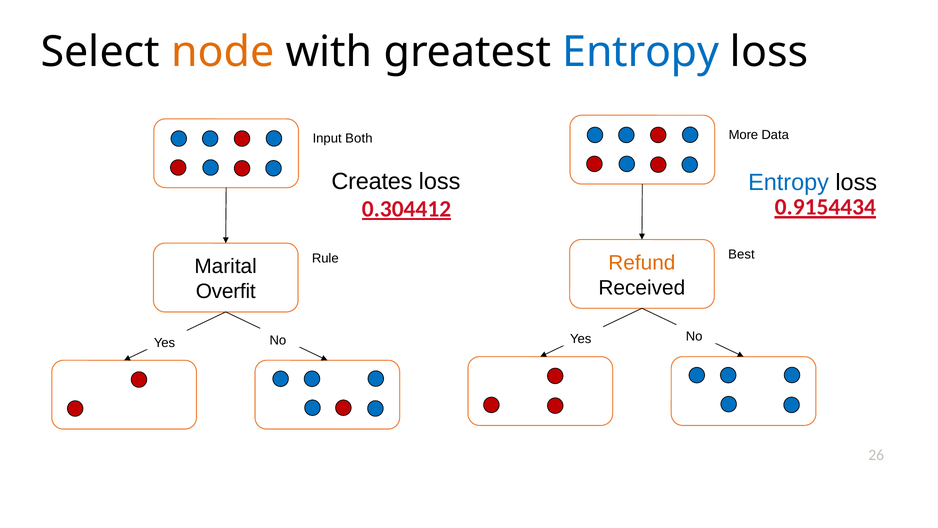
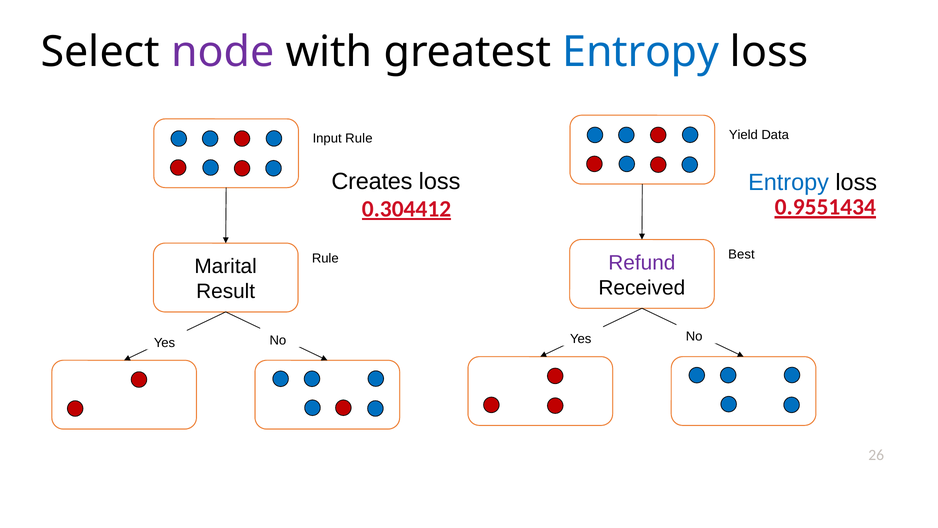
node colour: orange -> purple
More: More -> Yield
Input Both: Both -> Rule
0.9154434: 0.9154434 -> 0.9551434
Refund colour: orange -> purple
Overfit: Overfit -> Result
